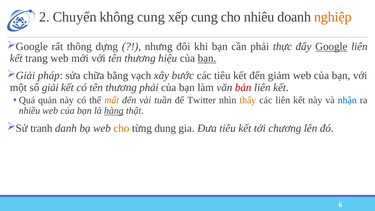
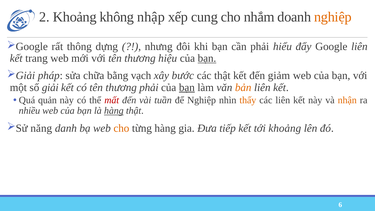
2 Chuyển: Chuyển -> Khoảng
không cung: cung -> nhập
nhiêu: nhiêu -> nhắm
thực: thực -> hiểu
Google underline: present -> none
các tiêu: tiêu -> thật
bạn at (187, 87) underline: none -> present
bản colour: red -> orange
mất colour: orange -> red
để Twitter: Twitter -> Nghiệp
nhận colour: blue -> orange
tranh: tranh -> năng
từng dung: dung -> hàng
Đưa tiêu: tiêu -> tiếp
tới chương: chương -> khoảng
